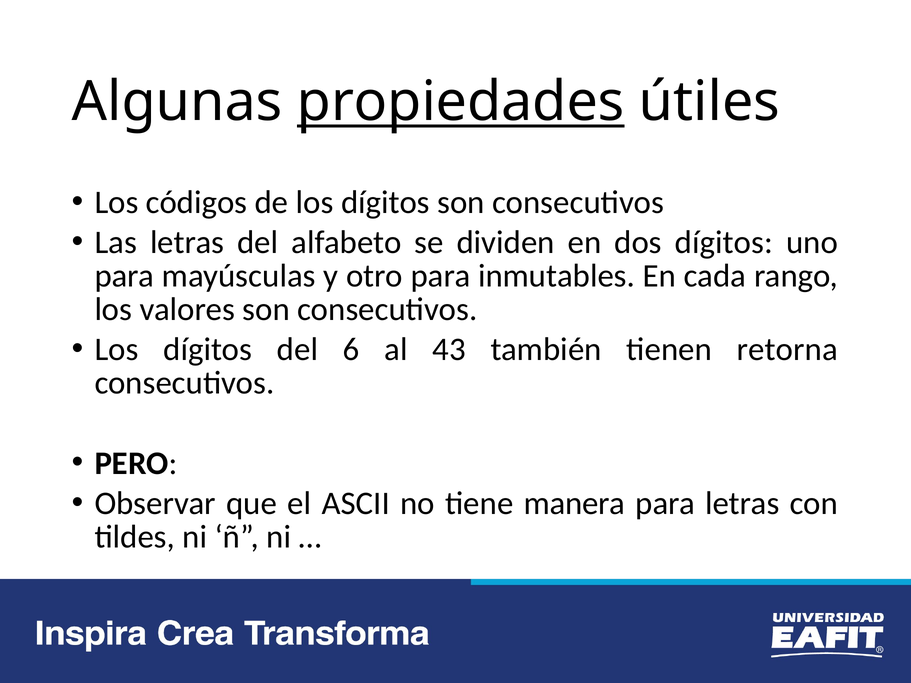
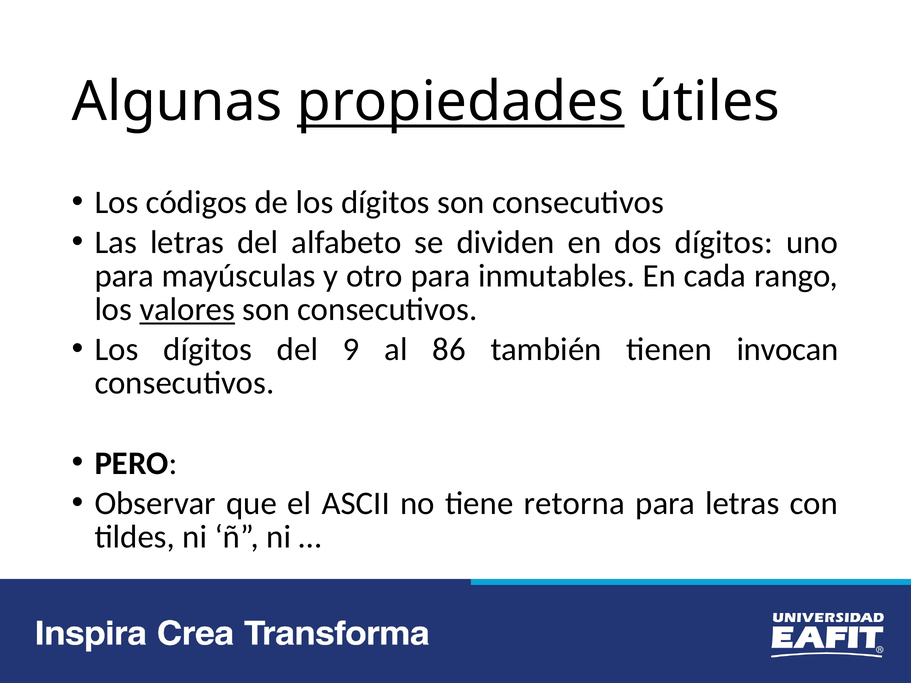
valores underline: none -> present
6: 6 -> 9
43: 43 -> 86
retorna: retorna -> invocan
manera: manera -> retorna
